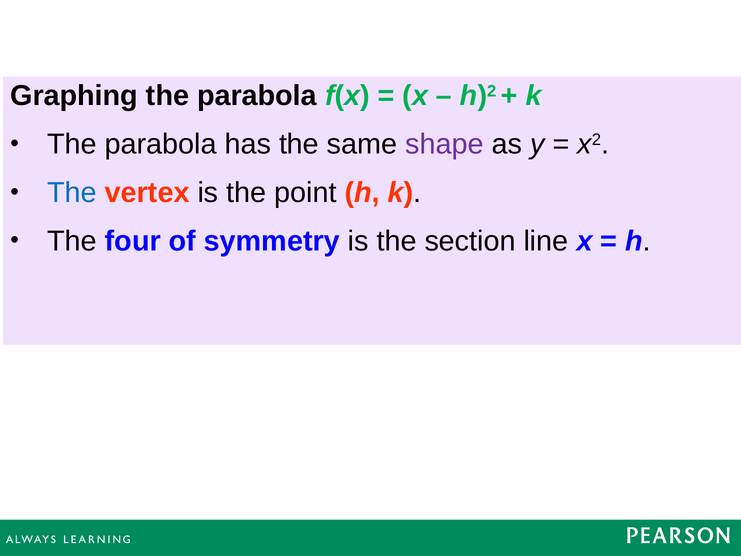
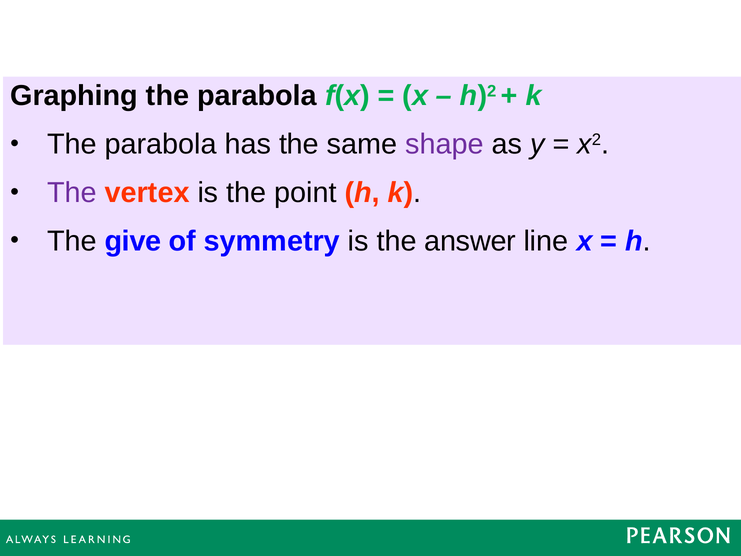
The at (72, 193) colour: blue -> purple
four: four -> give
section: section -> answer
